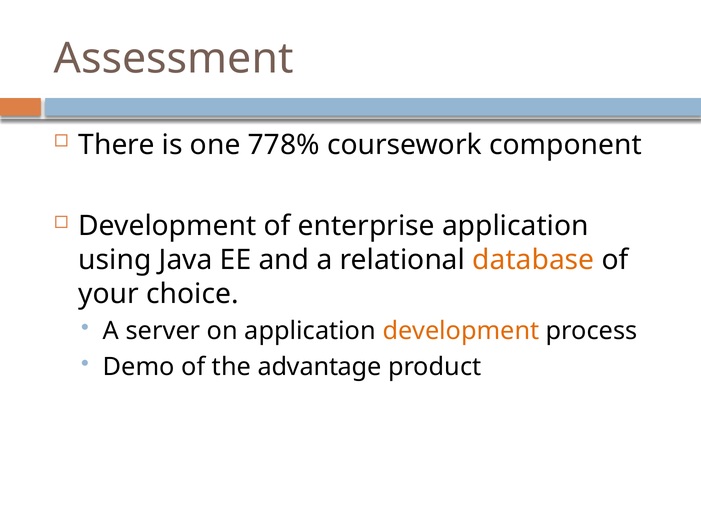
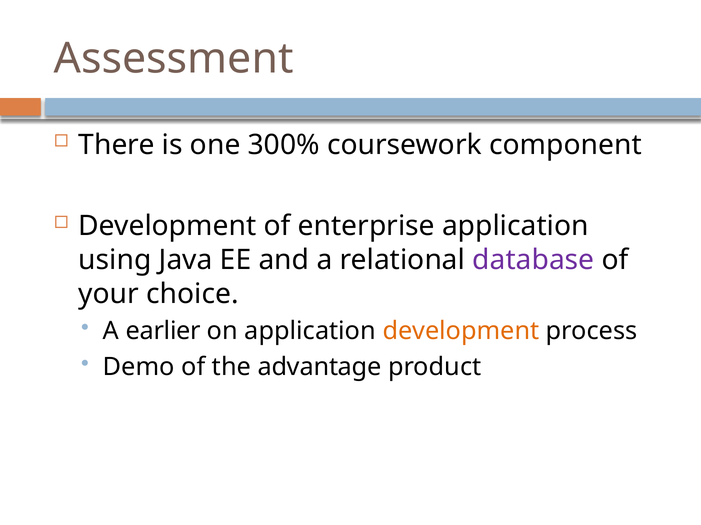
778%: 778% -> 300%
database colour: orange -> purple
server: server -> earlier
